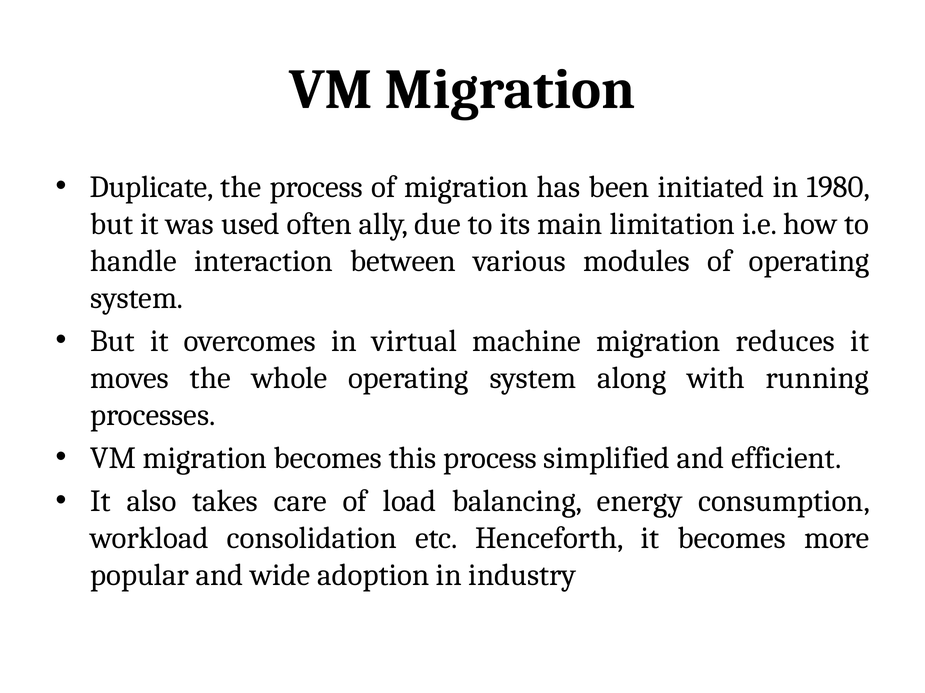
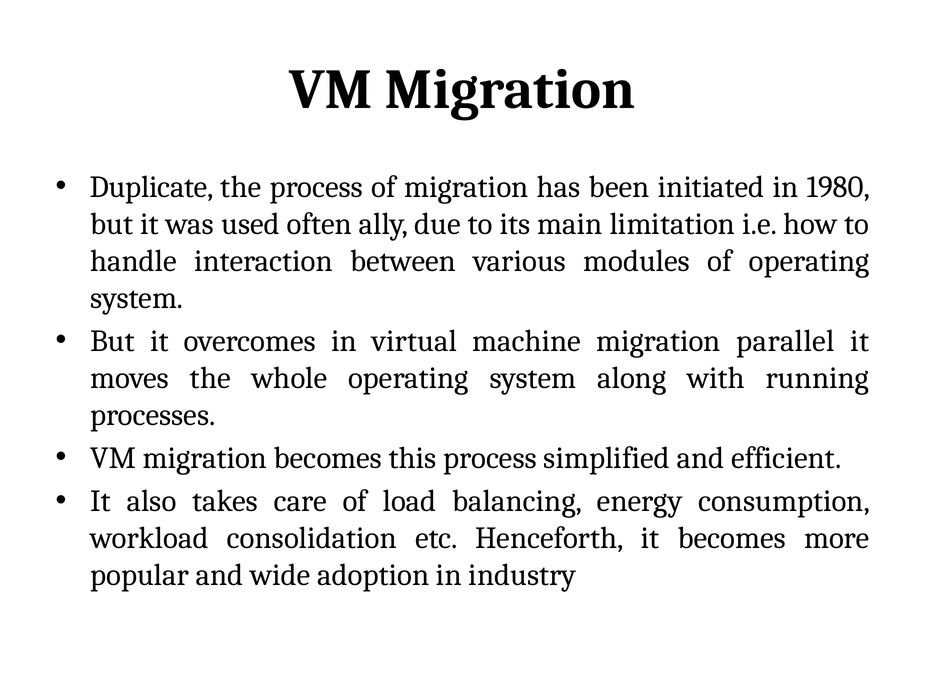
reduces: reduces -> parallel
